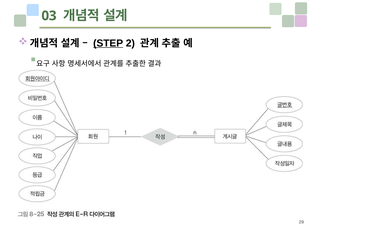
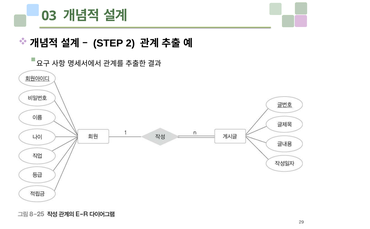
STEP underline: present -> none
